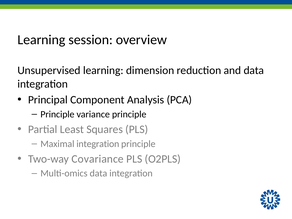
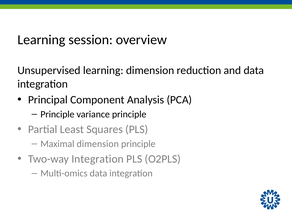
Maximal integration: integration -> dimension
Two-way Covariance: Covariance -> Integration
